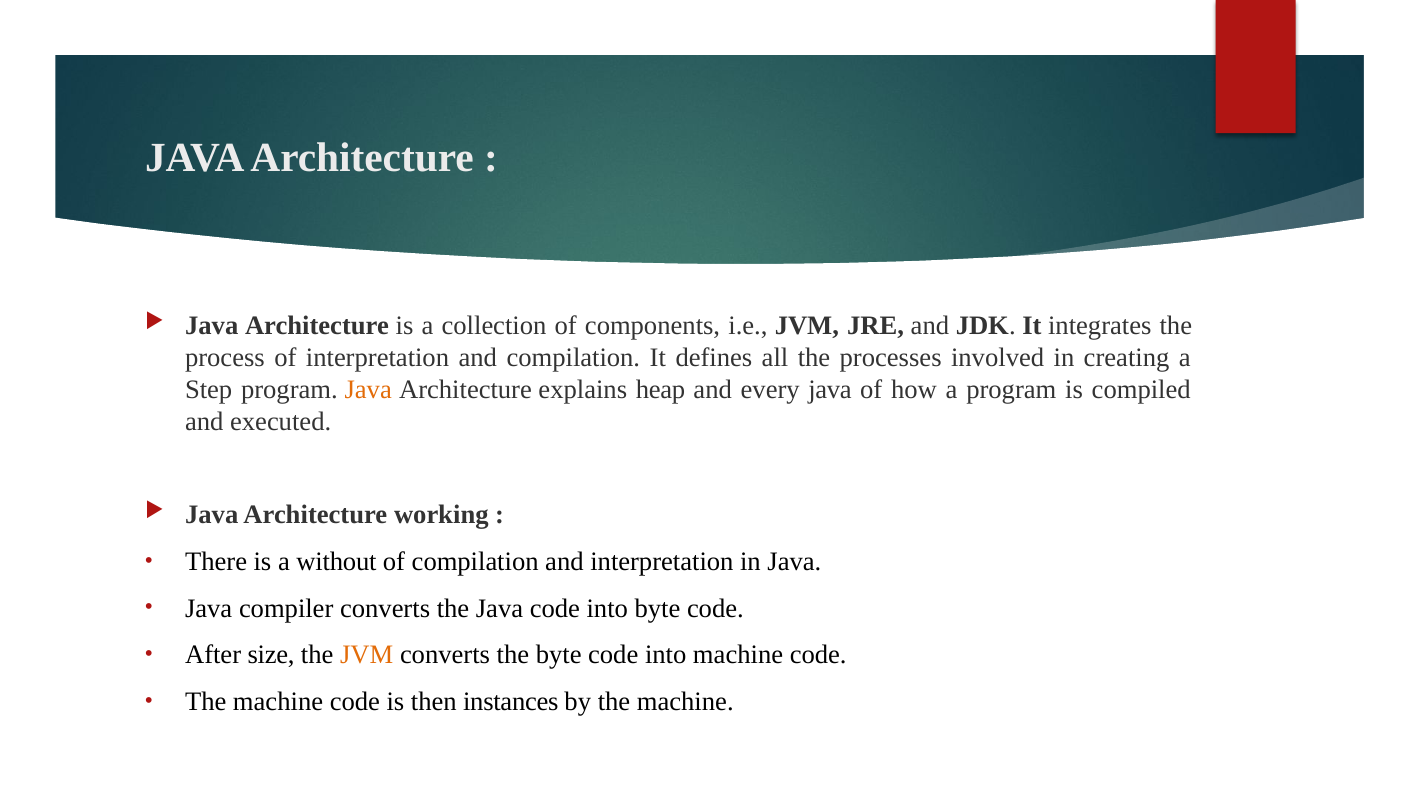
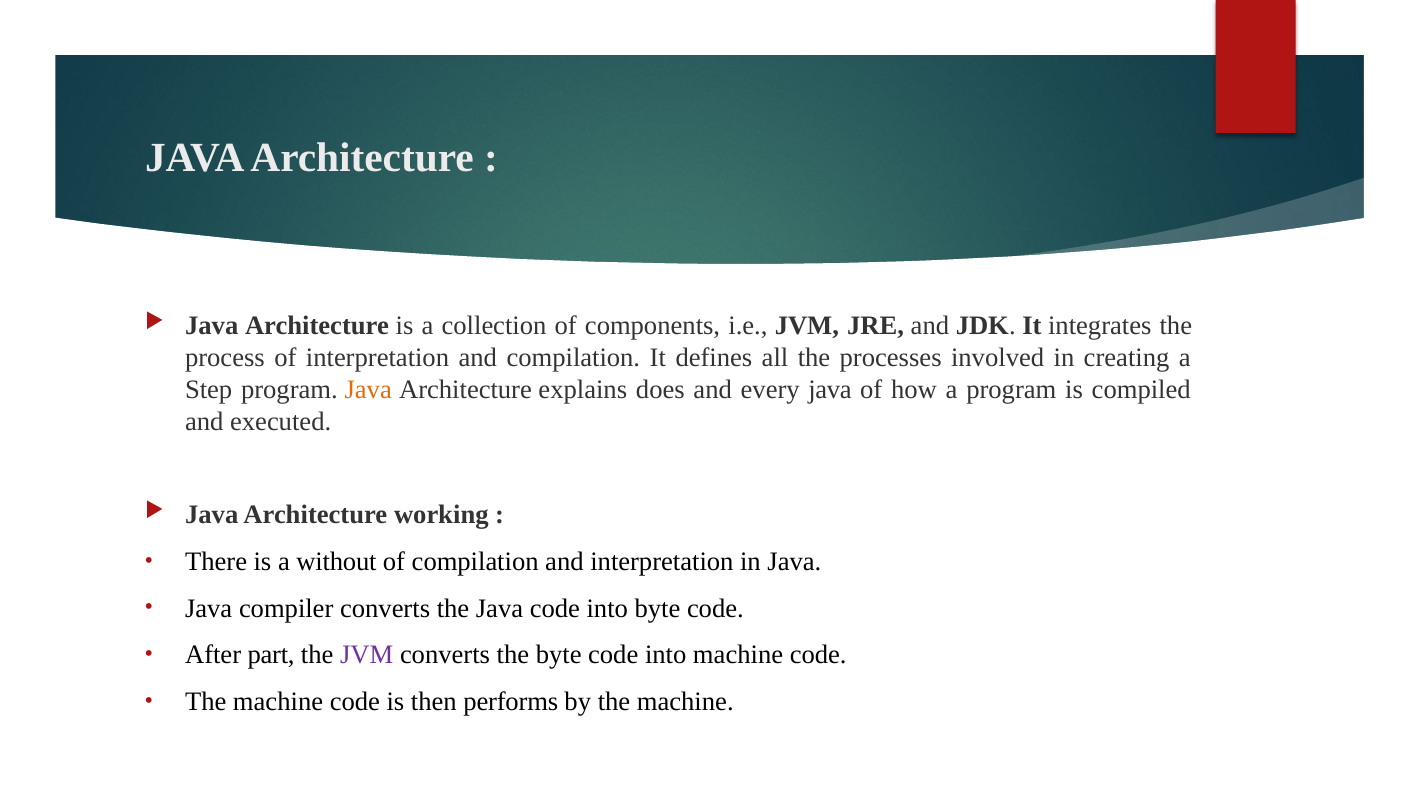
heap: heap -> does
size: size -> part
JVM at (367, 655) colour: orange -> purple
instances: instances -> performs
